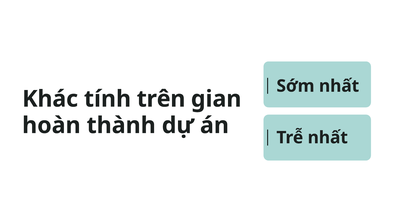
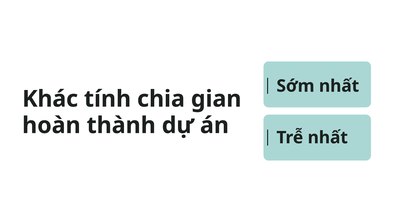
trên: trên -> chia
